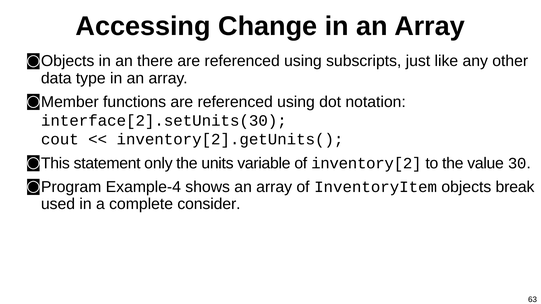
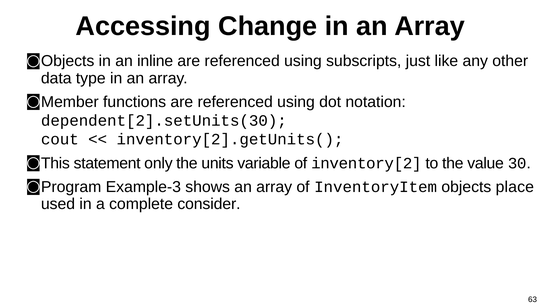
there: there -> inline
interface[2].setUnits(30: interface[2].setUnits(30 -> dependent[2].setUnits(30
Example-4: Example-4 -> Example-3
break: break -> place
